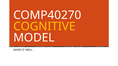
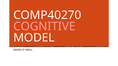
COGNITIVE colour: yellow -> pink
